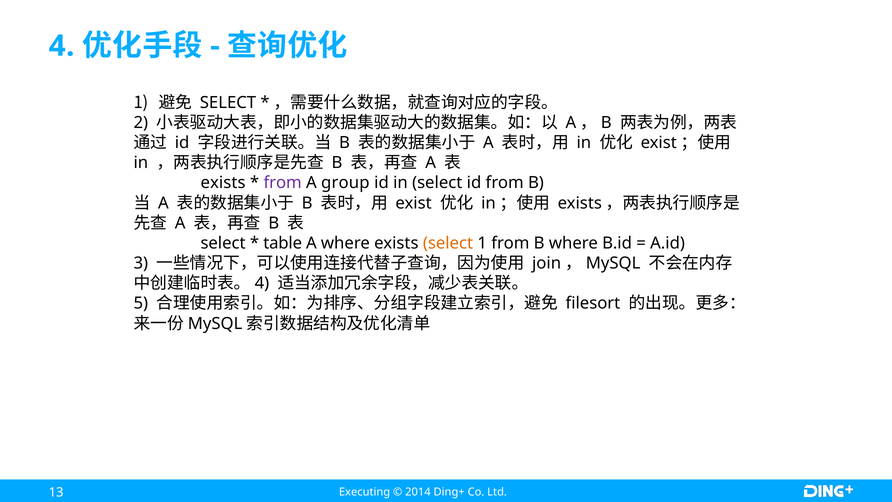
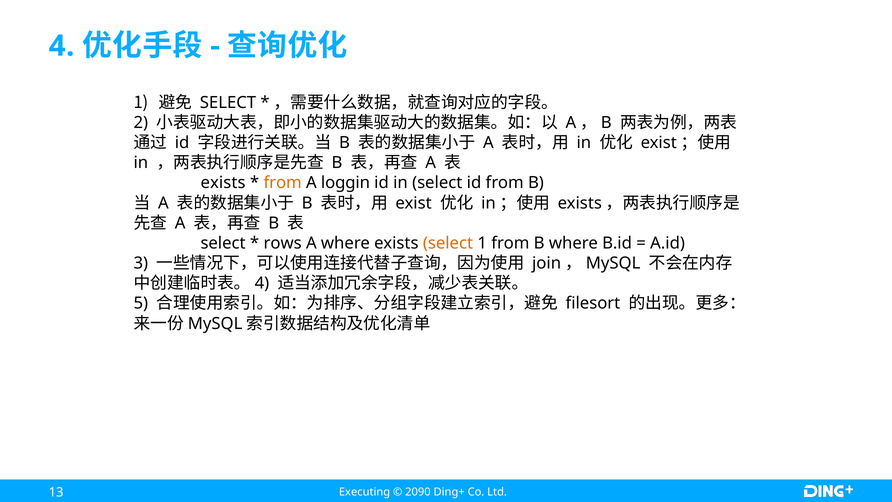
from at (283, 183) colour: purple -> orange
group: group -> loggin
table: table -> rows
2014: 2014 -> 2090
